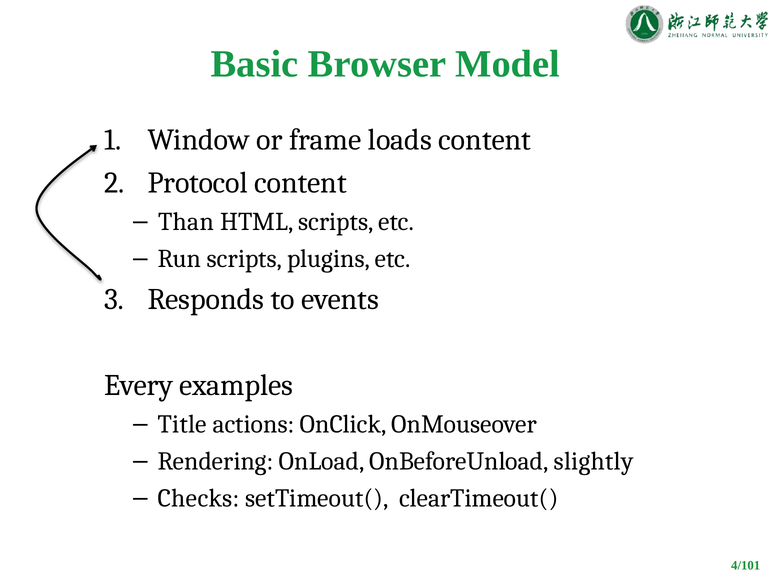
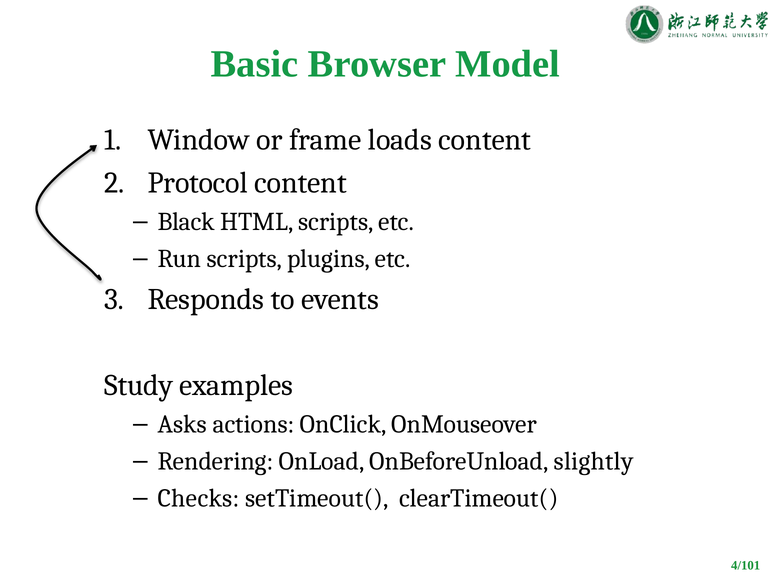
Than: Than -> Black
Every: Every -> Study
Title: Title -> Asks
